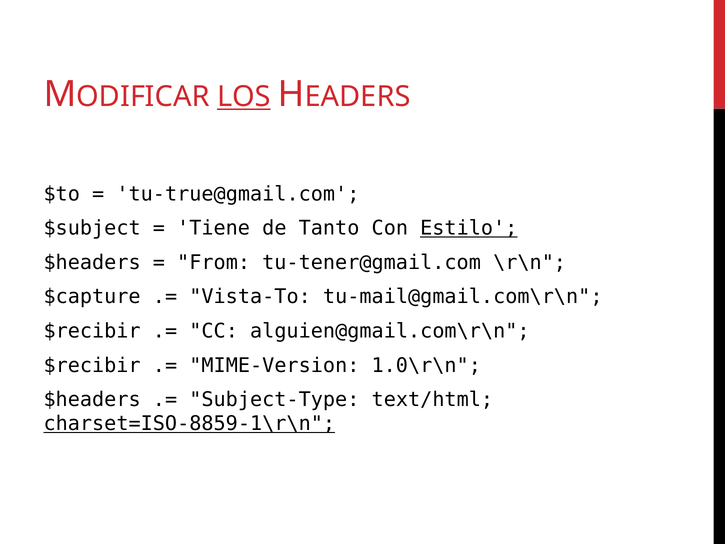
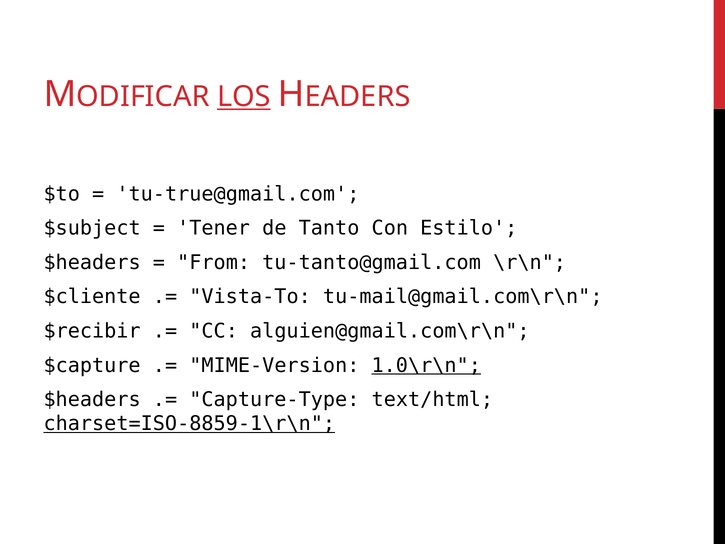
Tiene: Tiene -> Tener
Estilo underline: present -> none
tu-tener@gmail.com: tu-tener@gmail.com -> tu-tanto@gmail.com
$capture: $capture -> $cliente
$recibir at (92, 365): $recibir -> $capture
1.0\r\n underline: none -> present
Subject-Type: Subject-Type -> Capture-Type
